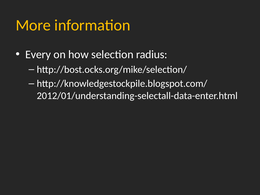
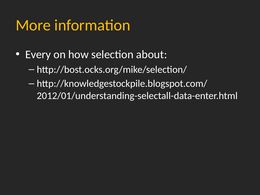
radius: radius -> about
